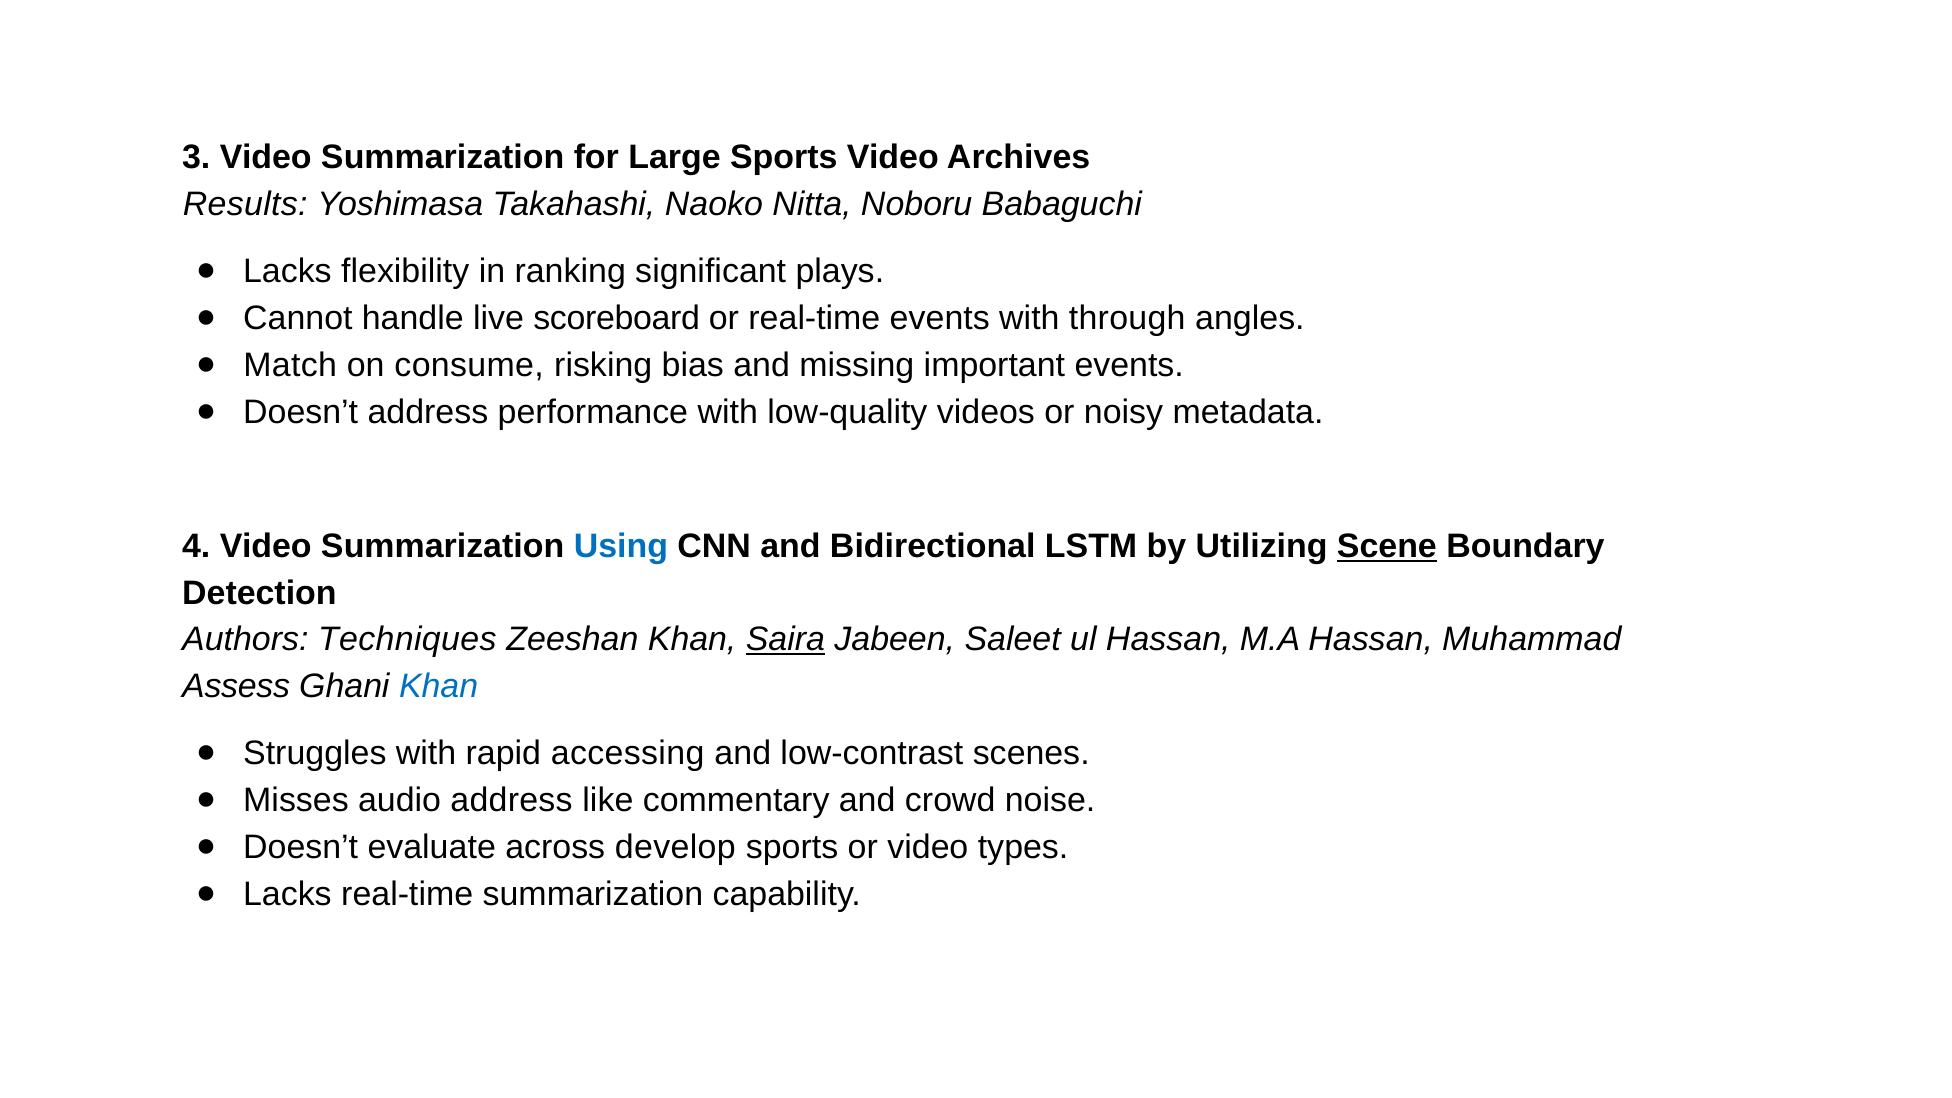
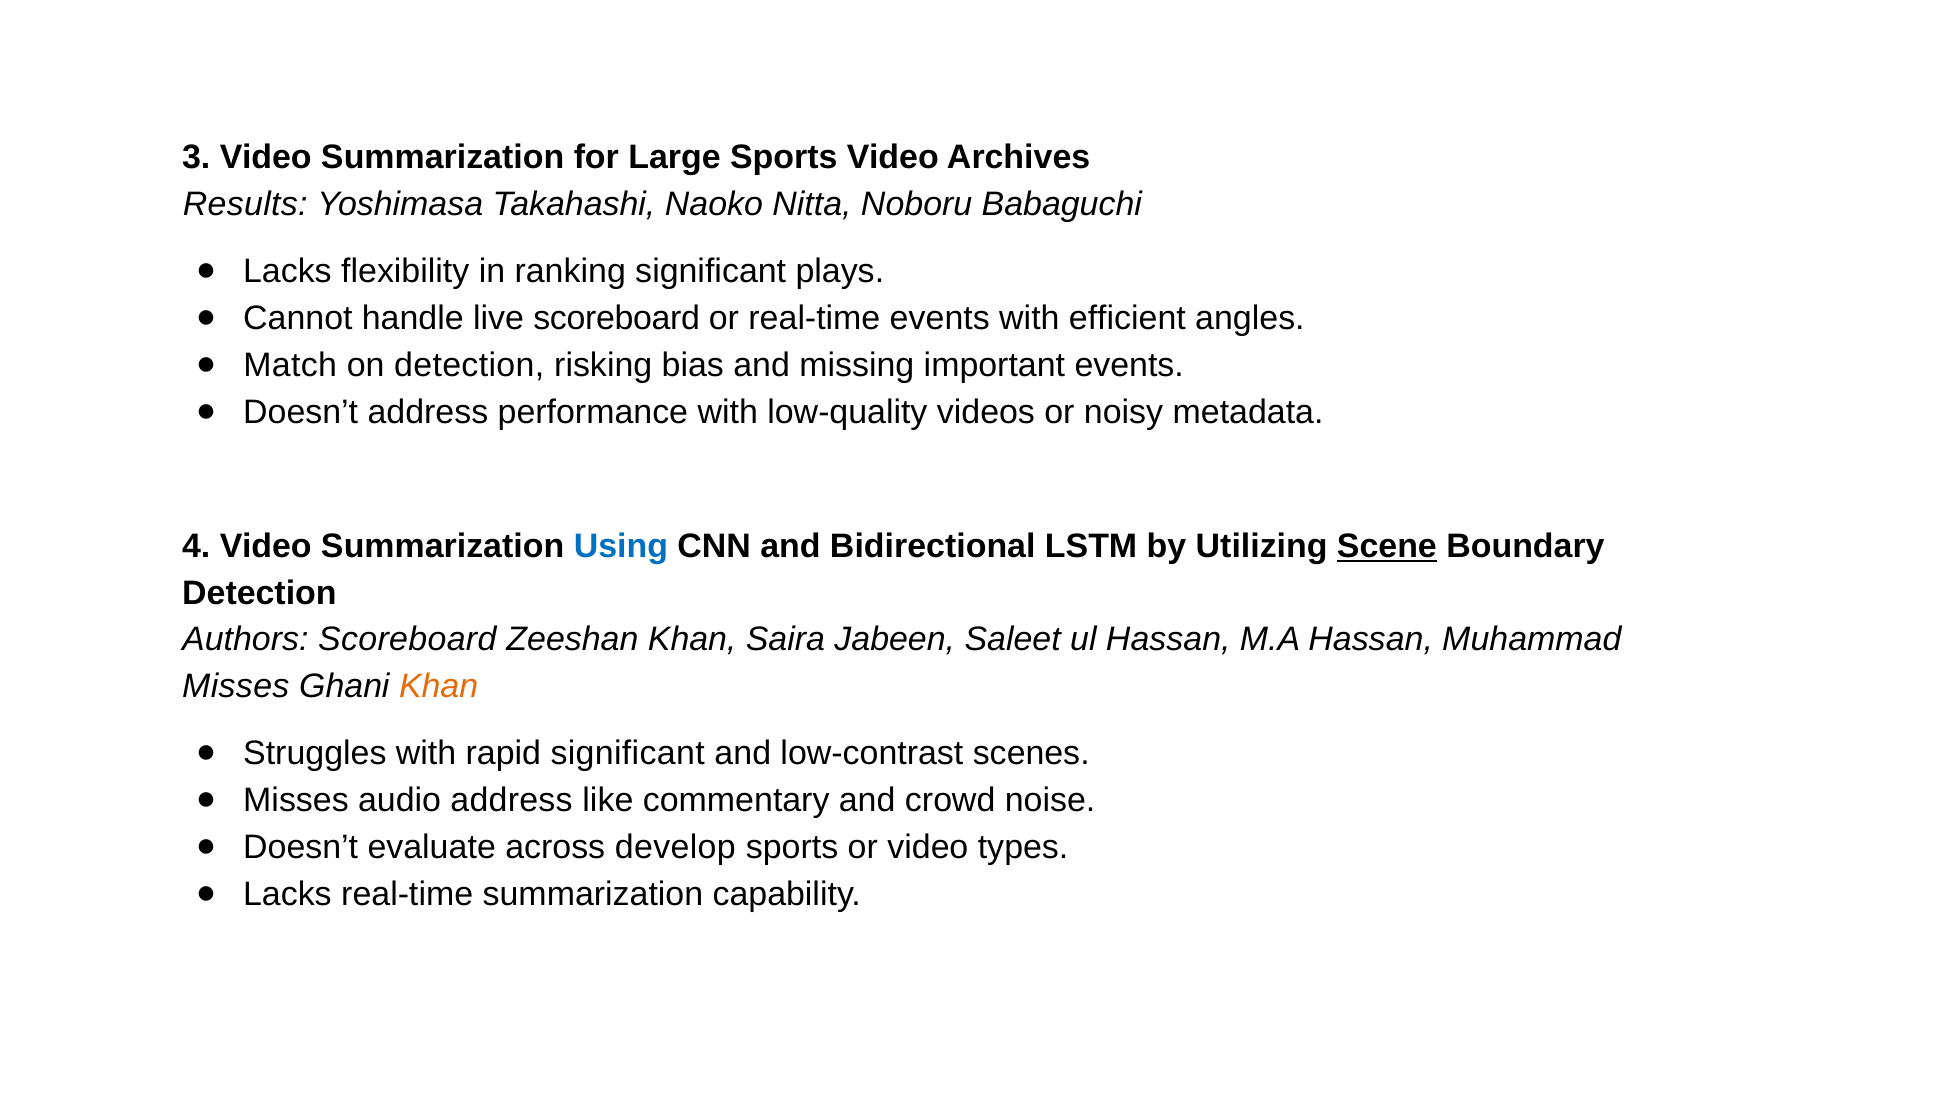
through: through -> efficient
on consume: consume -> detection
Authors Techniques: Techniques -> Scoreboard
Saira underline: present -> none
Assess at (236, 687): Assess -> Misses
Khan at (439, 687) colour: blue -> orange
rapid accessing: accessing -> significant
